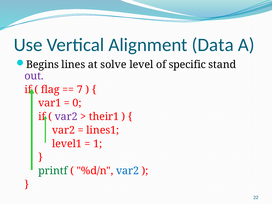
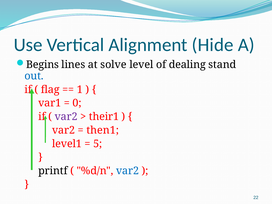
Data: Data -> Hide
specific: specific -> dealing
out colour: purple -> blue
7: 7 -> 1
lines1: lines1 -> then1
1: 1 -> 5
printf colour: green -> black
